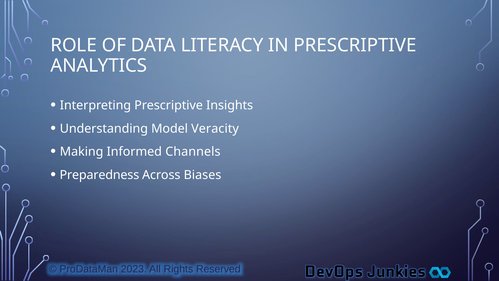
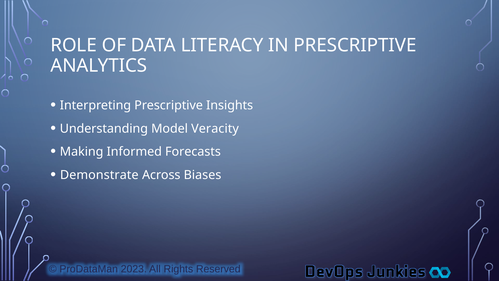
Channels: Channels -> Forecasts
Preparedness: Preparedness -> Demonstrate
